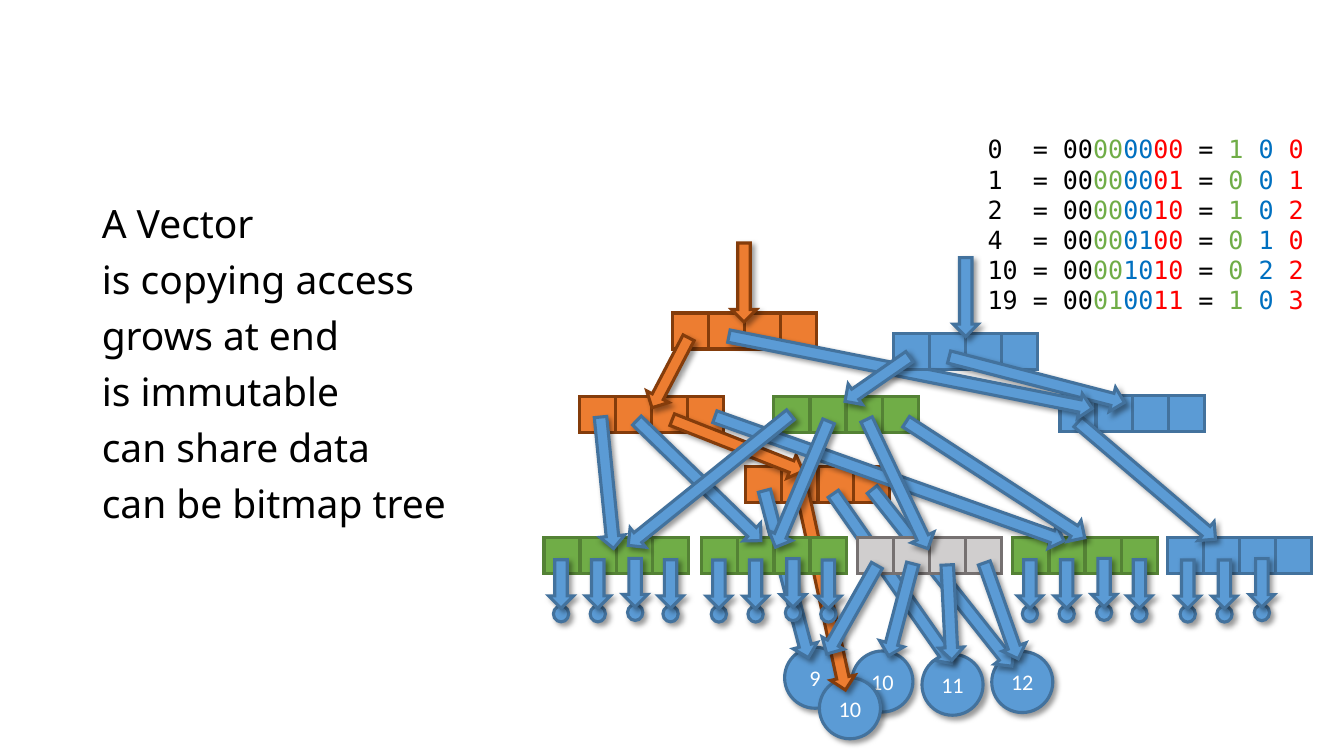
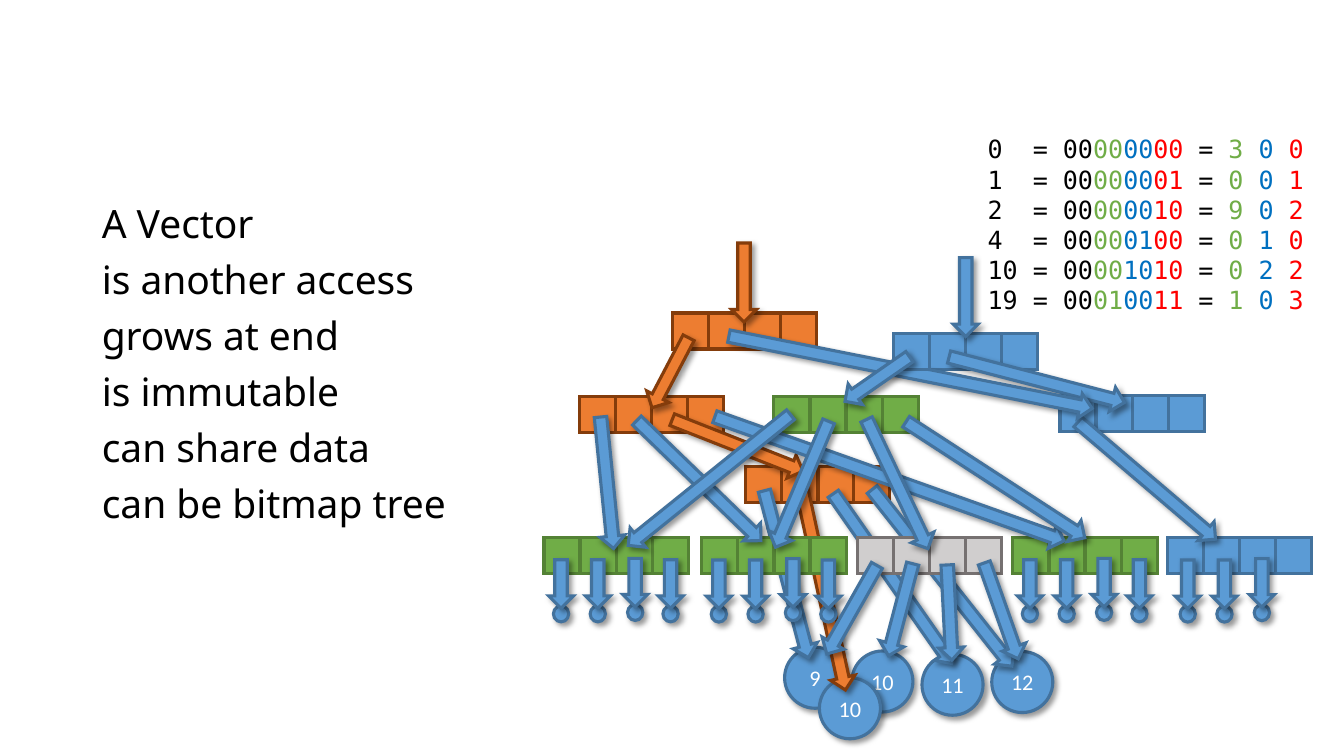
1 at (1236, 151): 1 -> 3
1 at (1236, 211): 1 -> 9
copying: copying -> another
